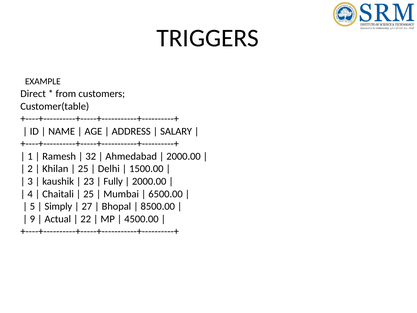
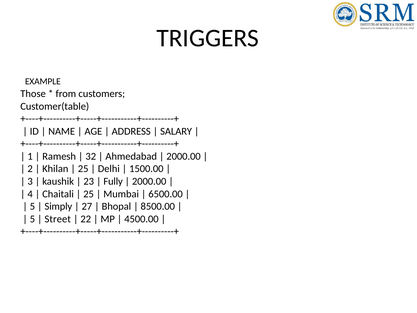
Direct: Direct -> Those
9 at (32, 219): 9 -> 5
Actual: Actual -> Street
